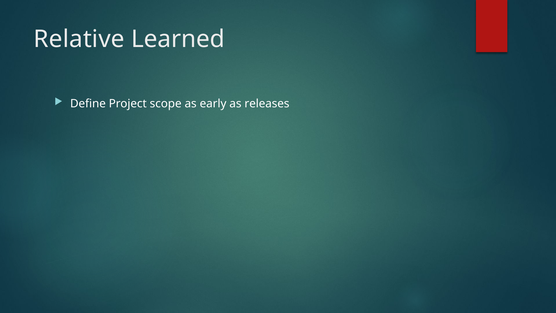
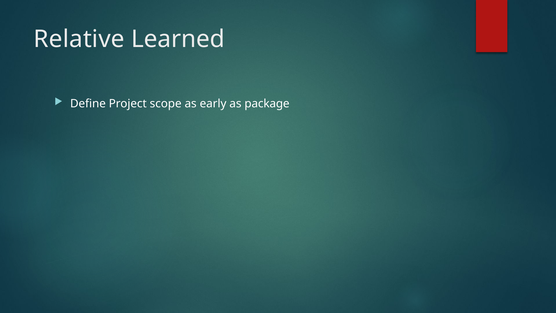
releases: releases -> package
